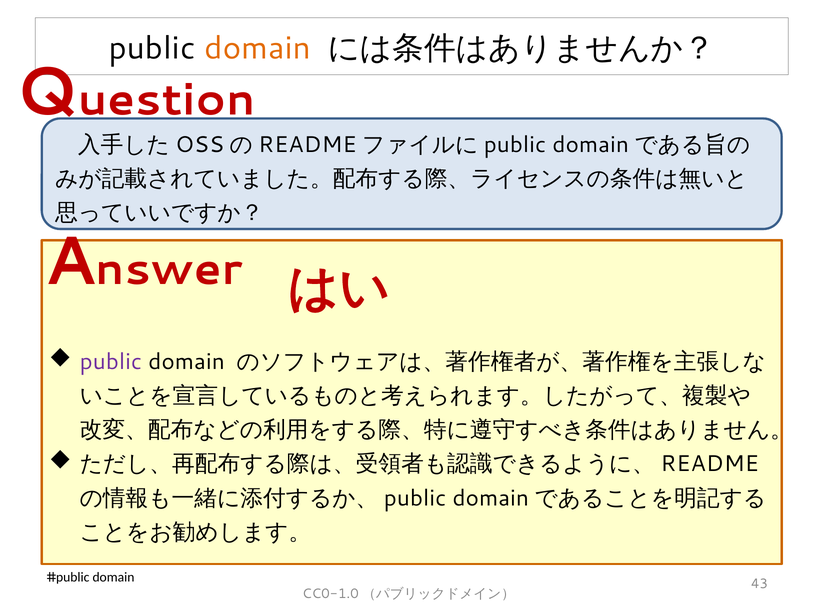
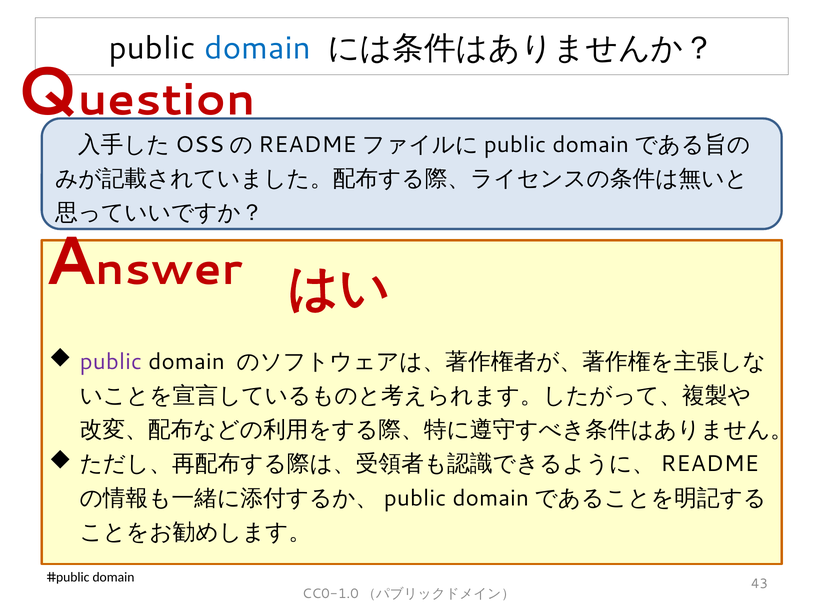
domain at (258, 48) colour: orange -> blue
